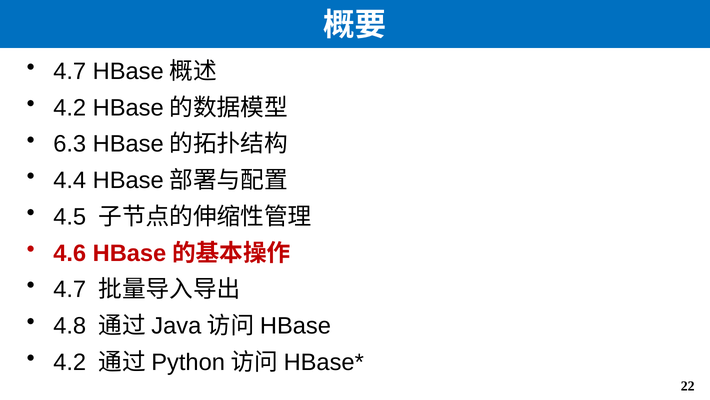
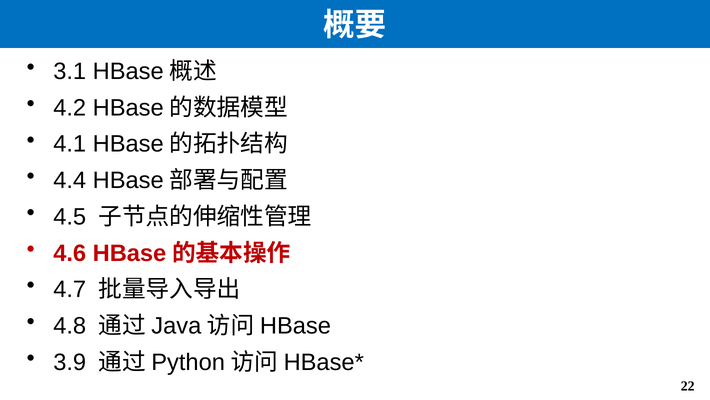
4.7 at (70, 71): 4.7 -> 3.1
6.3: 6.3 -> 4.1
4.2 at (70, 362): 4.2 -> 3.9
